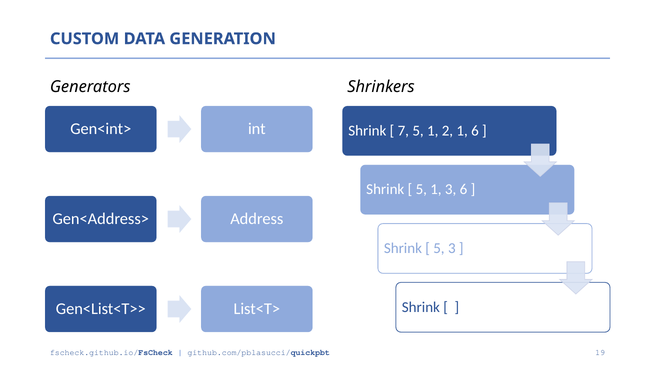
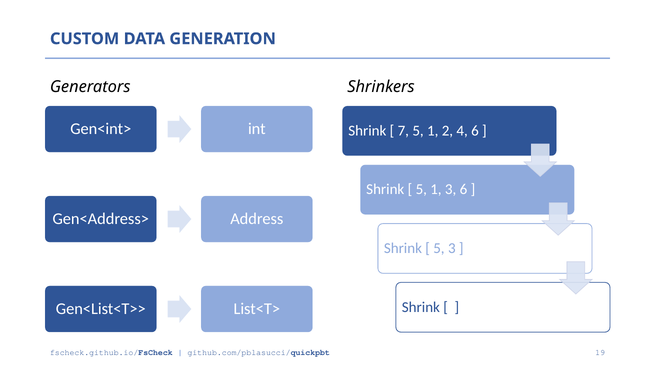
2 1: 1 -> 4
